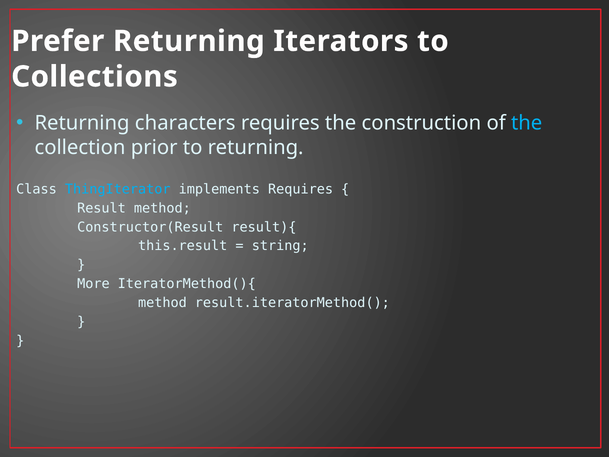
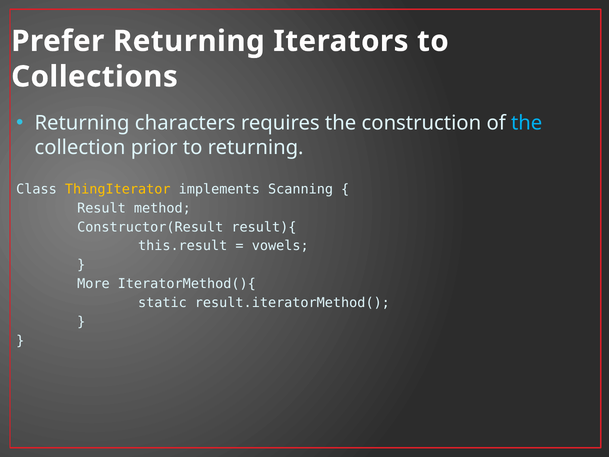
ThingIterator colour: light blue -> yellow
implements Requires: Requires -> Scanning
string: string -> vowels
method at (162, 303): method -> static
